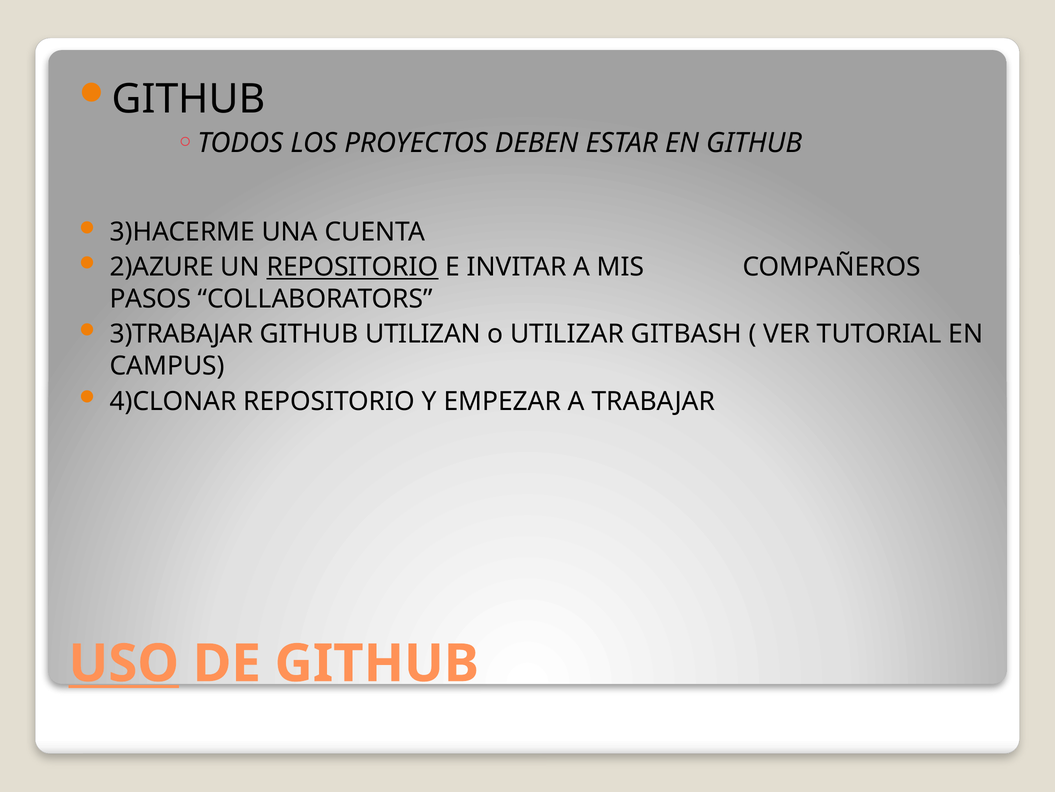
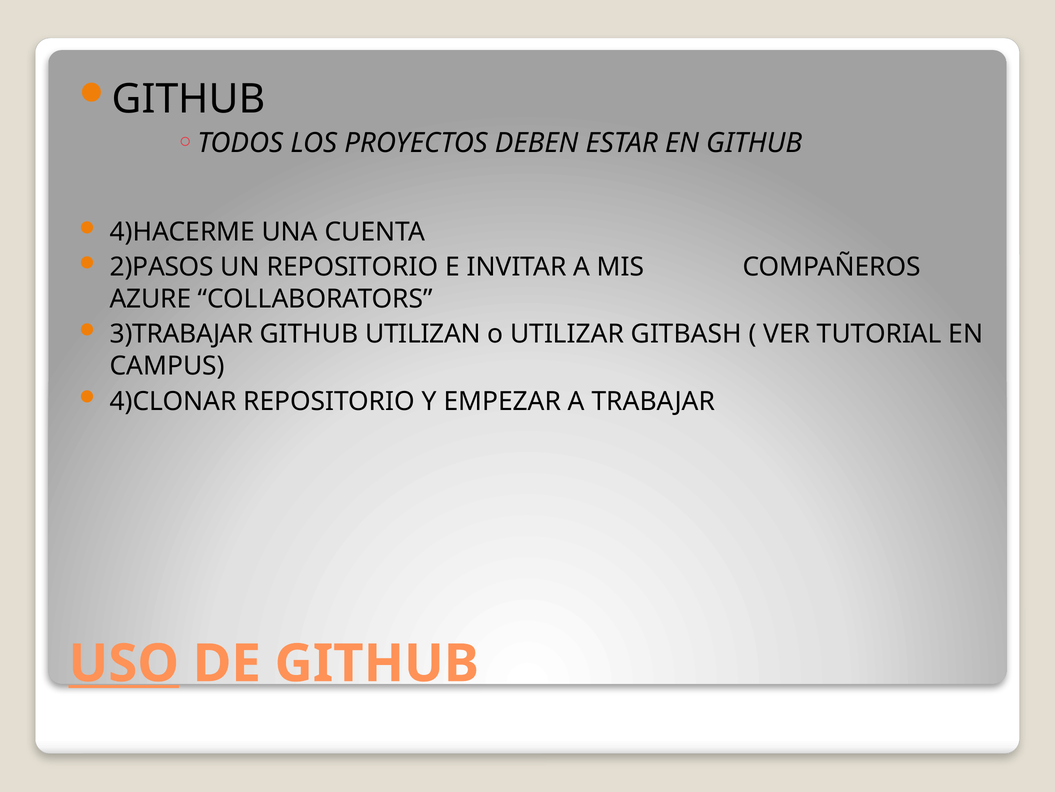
3)HACERME: 3)HACERME -> 4)HACERME
2)AZURE: 2)AZURE -> 2)PASOS
REPOSITORIO at (352, 267) underline: present -> none
PASOS: PASOS -> AZURE
